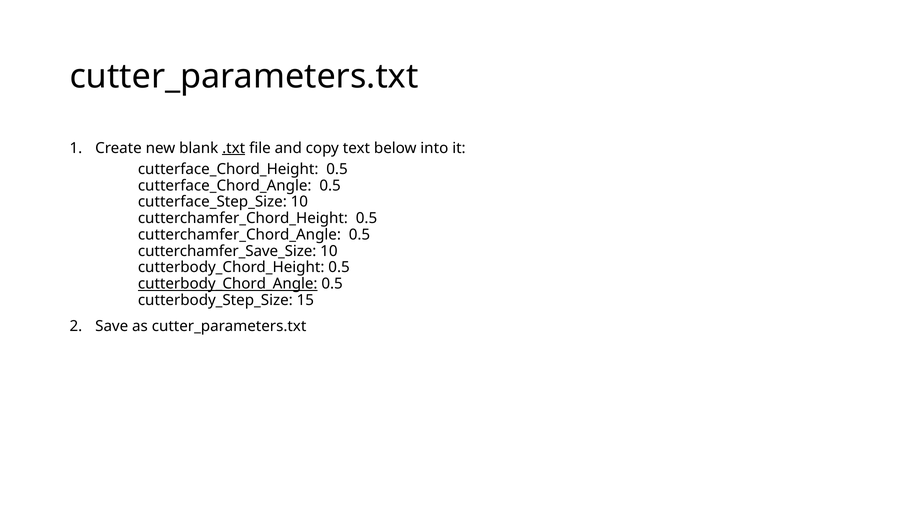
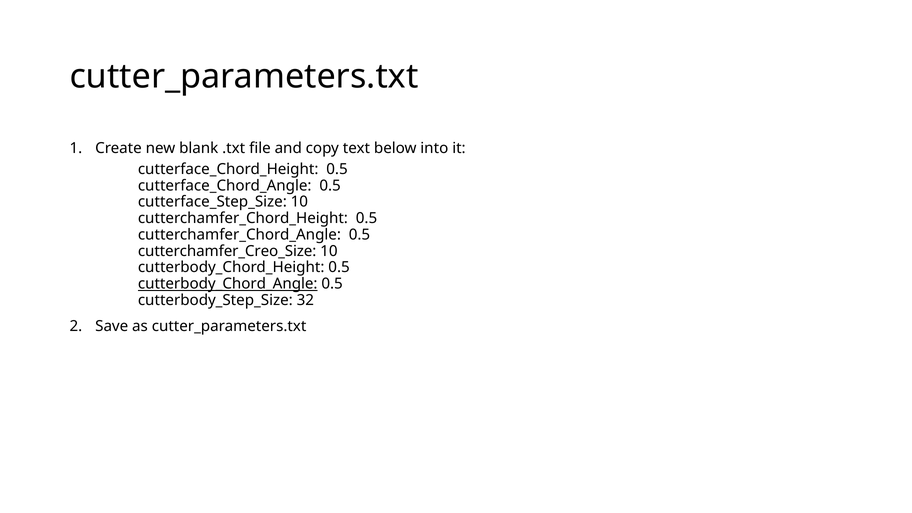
.txt underline: present -> none
cutterchamfer_Save_Size: cutterchamfer_Save_Size -> cutterchamfer_Creo_Size
15: 15 -> 32
